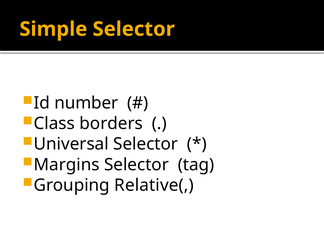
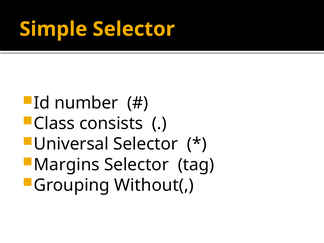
borders: borders -> consists
Relative(: Relative( -> Without(
